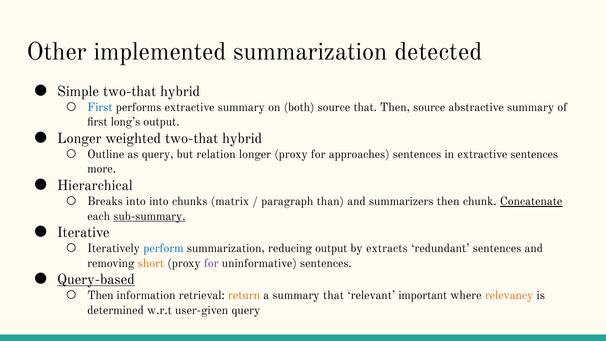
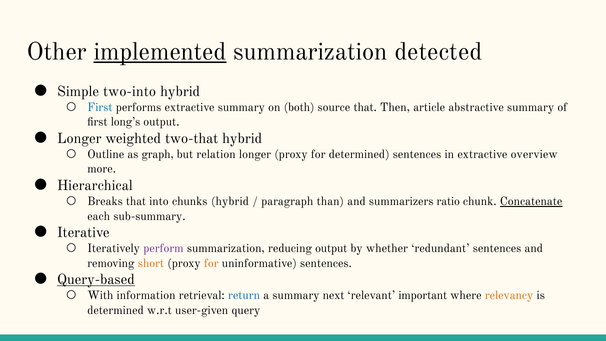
implemented underline: none -> present
Simple two-that: two-that -> two-into
Then source: source -> article
as query: query -> graph
for approaches: approaches -> determined
extractive sentences: sentences -> overview
Breaks into: into -> that
chunks matrix: matrix -> hybrid
summarizers then: then -> ratio
sub-summary underline: present -> none
perform colour: blue -> purple
extracts: extracts -> whether
for at (211, 263) colour: purple -> orange
Then at (100, 295): Then -> With
return colour: orange -> blue
summary that: that -> next
